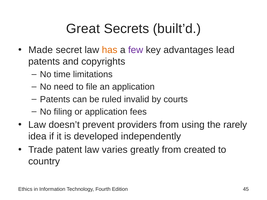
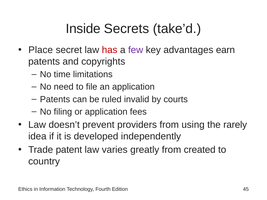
Great: Great -> Inside
built’d: built’d -> take’d
Made: Made -> Place
has colour: orange -> red
lead: lead -> earn
